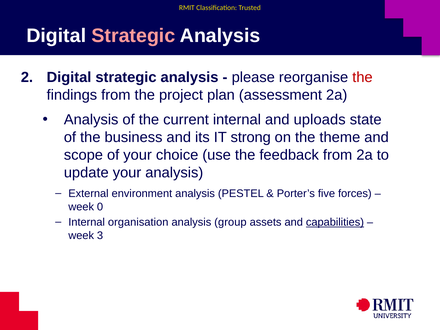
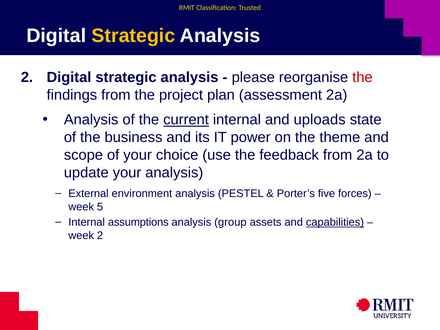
Strategic at (133, 36) colour: pink -> yellow
current underline: none -> present
strong: strong -> power
0: 0 -> 5
organisation: organisation -> assumptions
week 3: 3 -> 2
